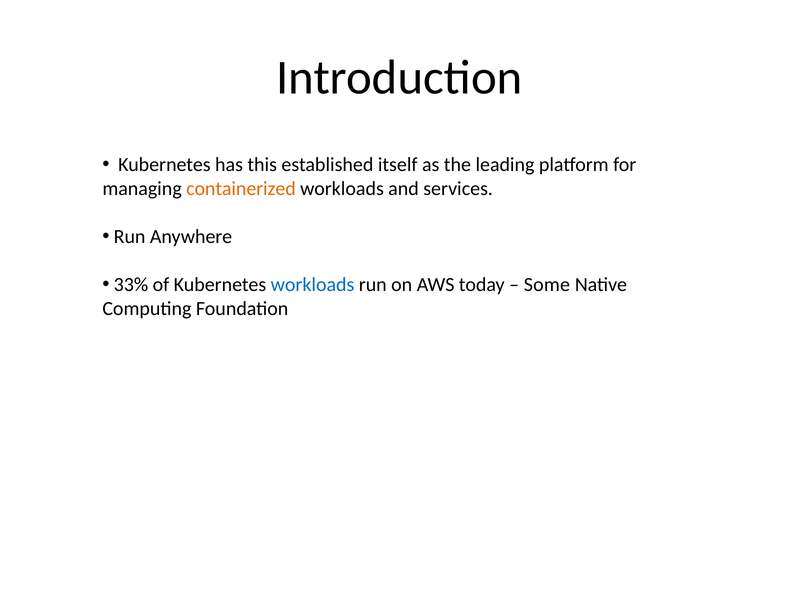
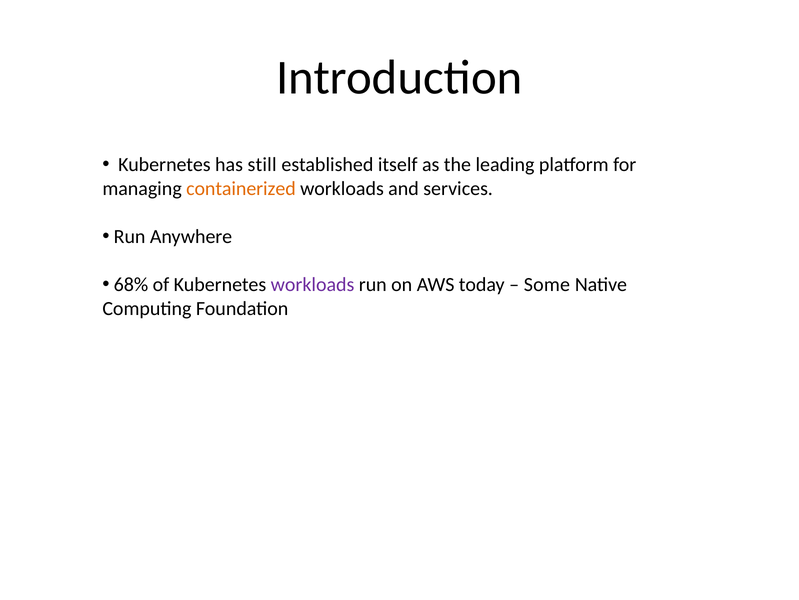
this: this -> still
33%: 33% -> 68%
workloads at (313, 284) colour: blue -> purple
